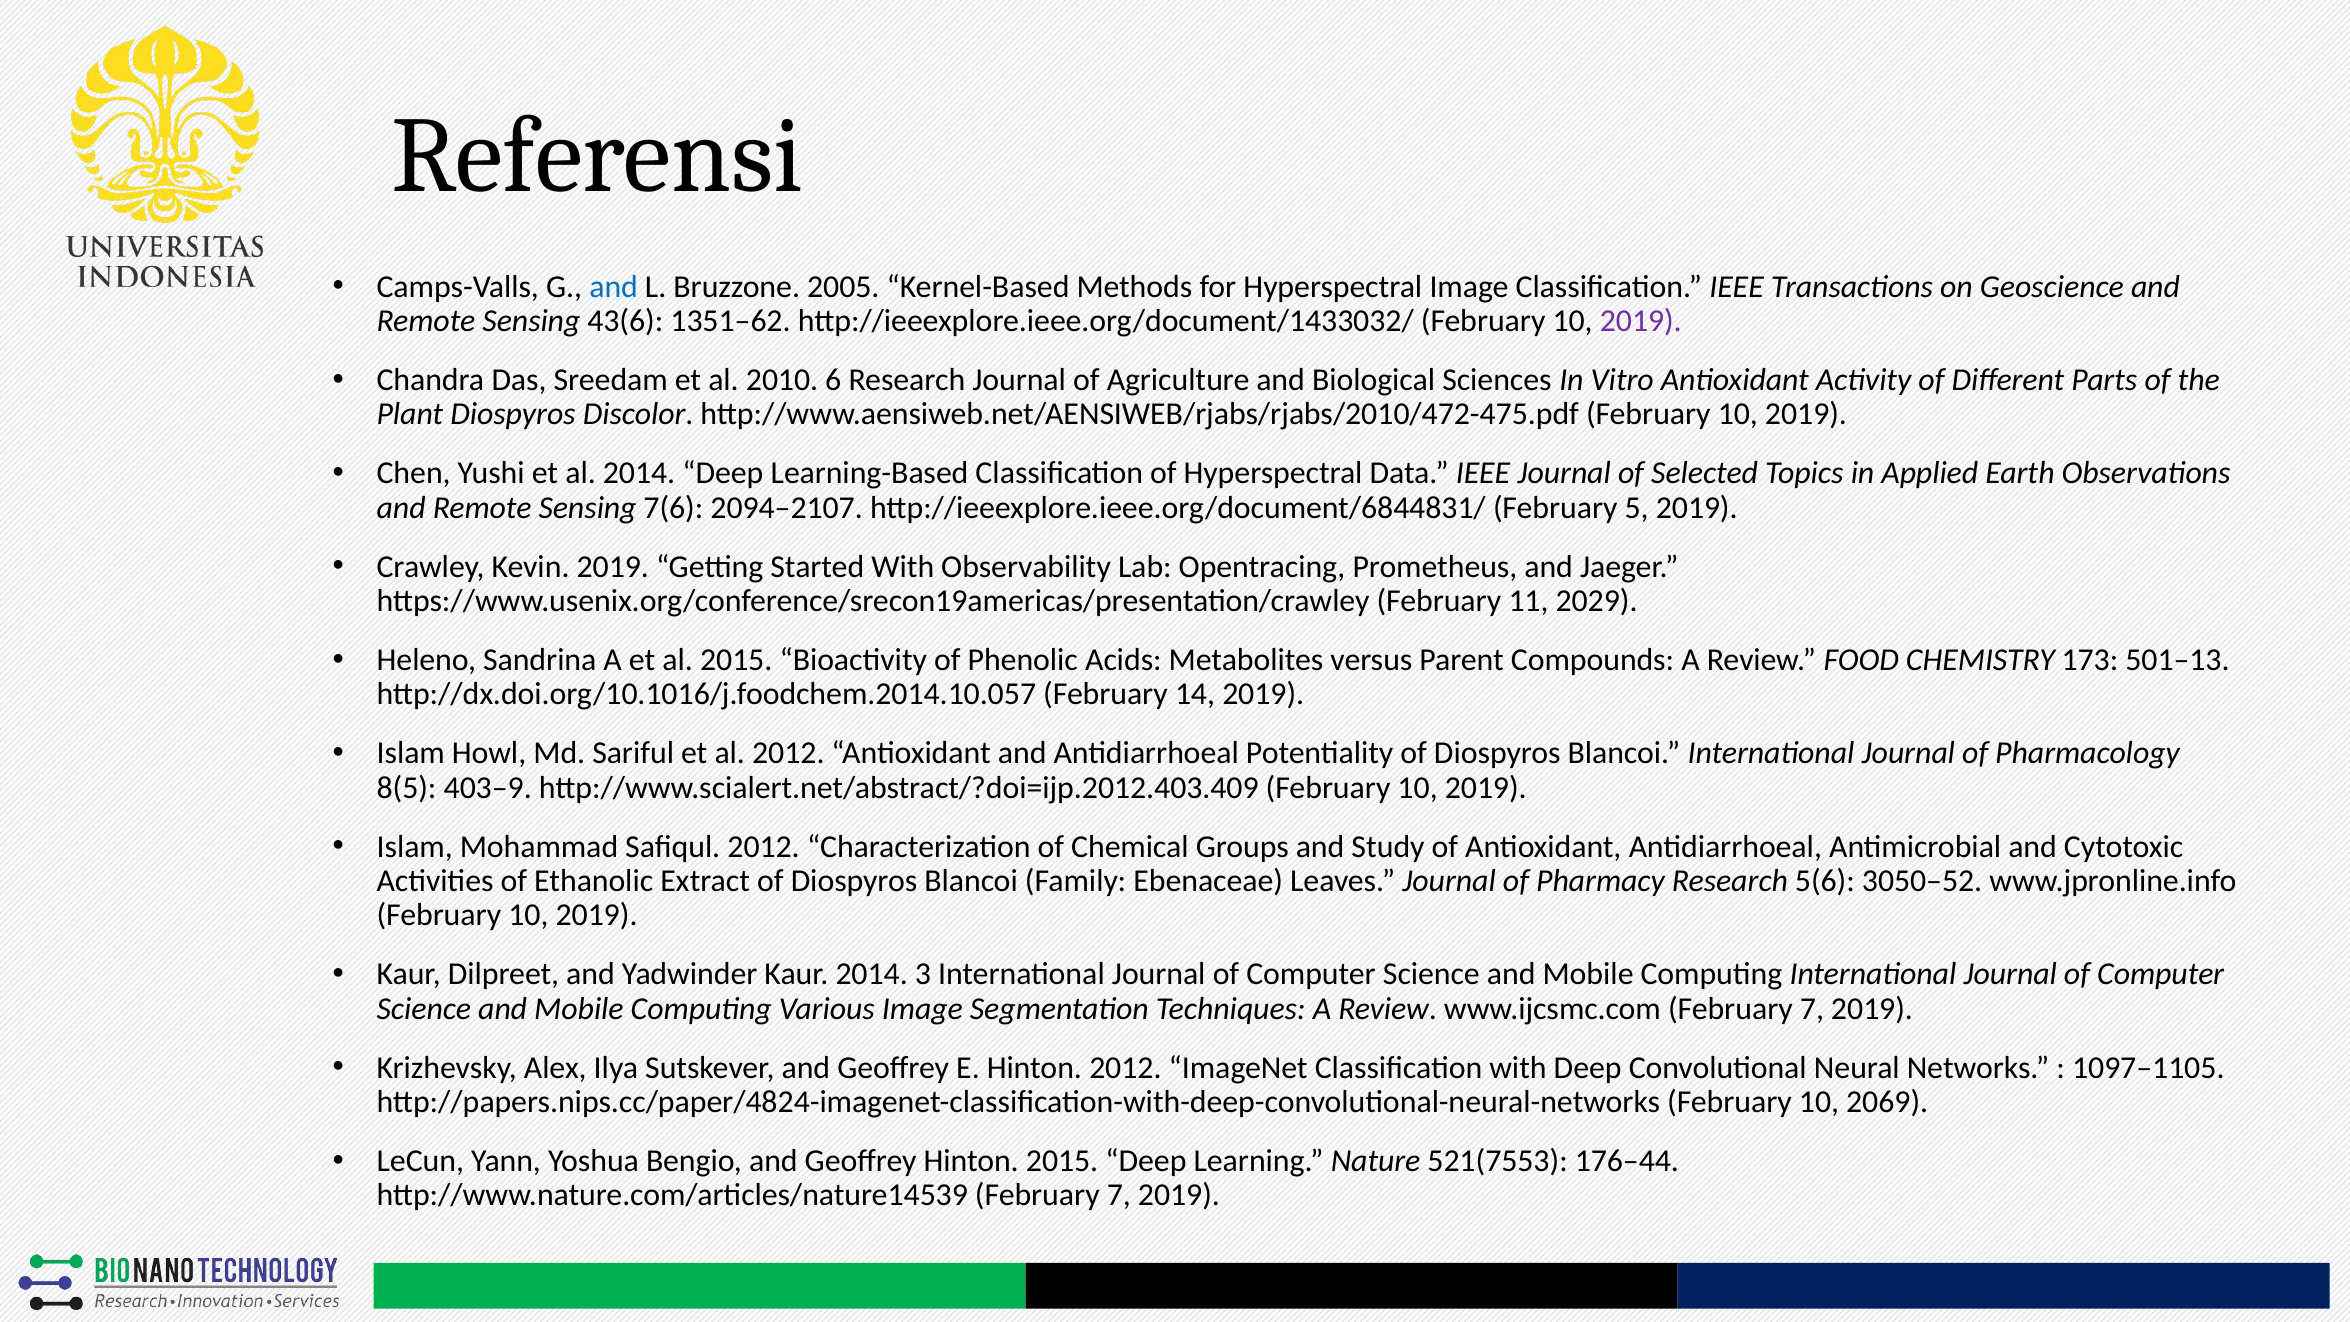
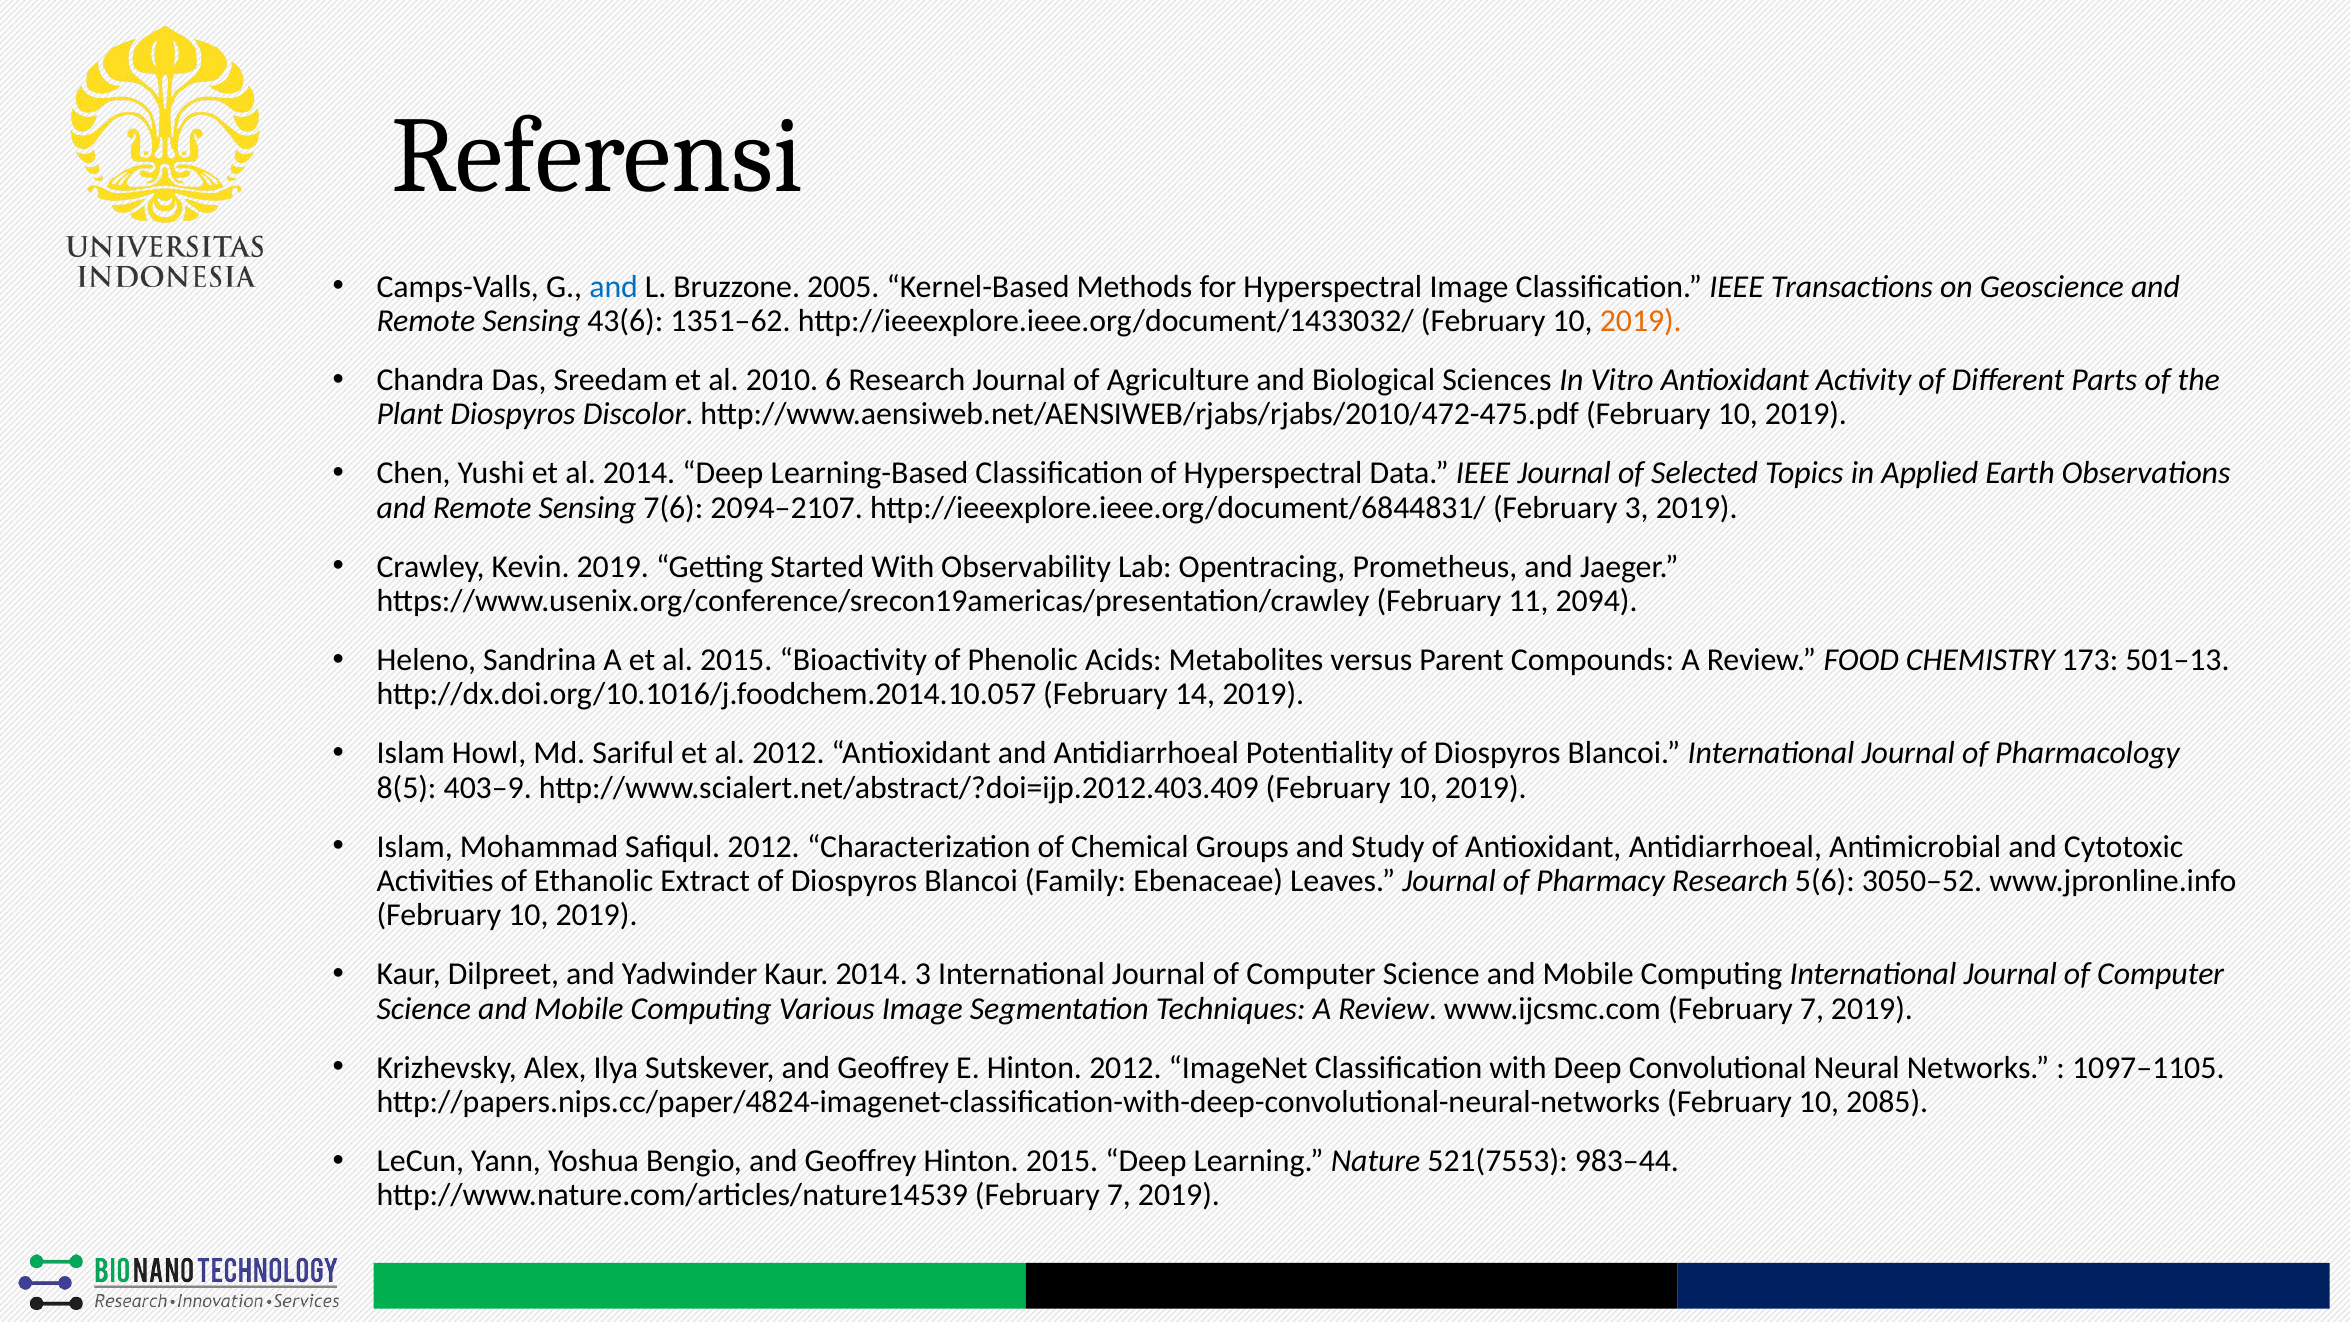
2019 at (1641, 321) colour: purple -> orange
February 5: 5 -> 3
2029: 2029 -> 2094
2069: 2069 -> 2085
176–44: 176–44 -> 983–44
